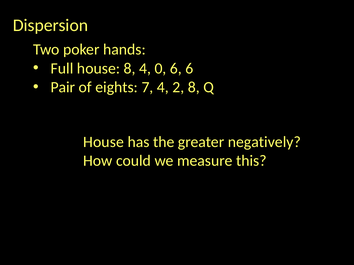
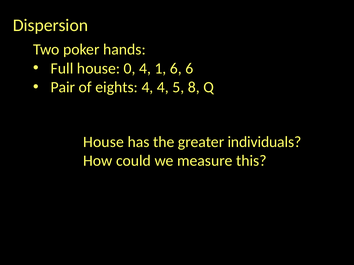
house 8: 8 -> 0
0: 0 -> 1
eights 7: 7 -> 4
2: 2 -> 5
negatively: negatively -> individuals
